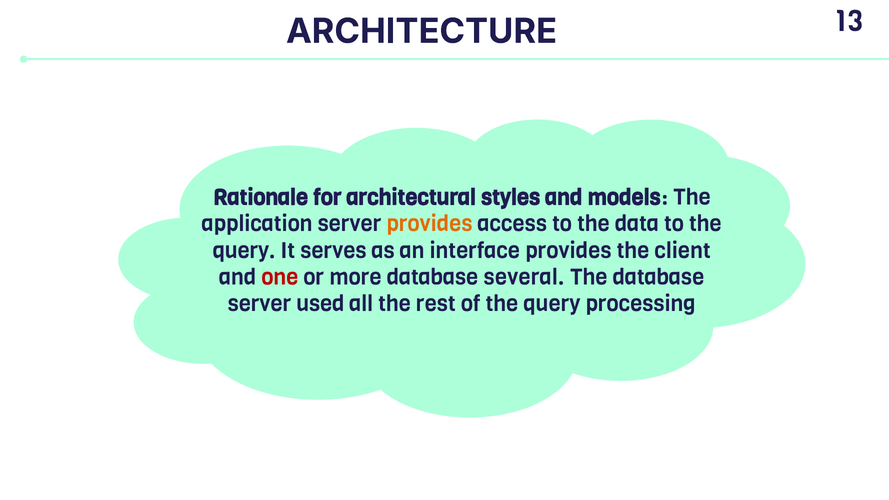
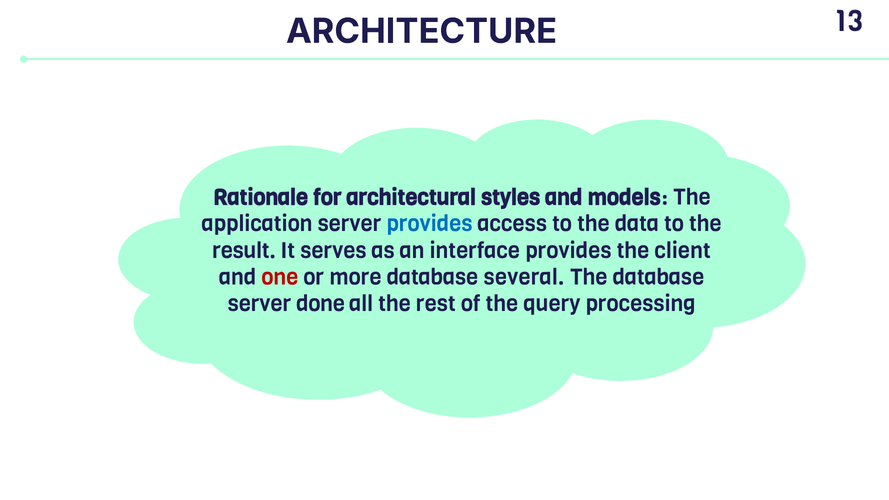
provides at (430, 224) colour: orange -> blue
query at (244, 251): query -> result
used: used -> done
